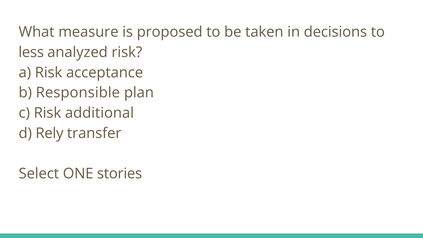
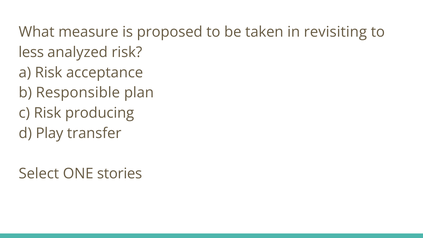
decisions: decisions -> revisiting
additional: additional -> producing
Rely: Rely -> Play
